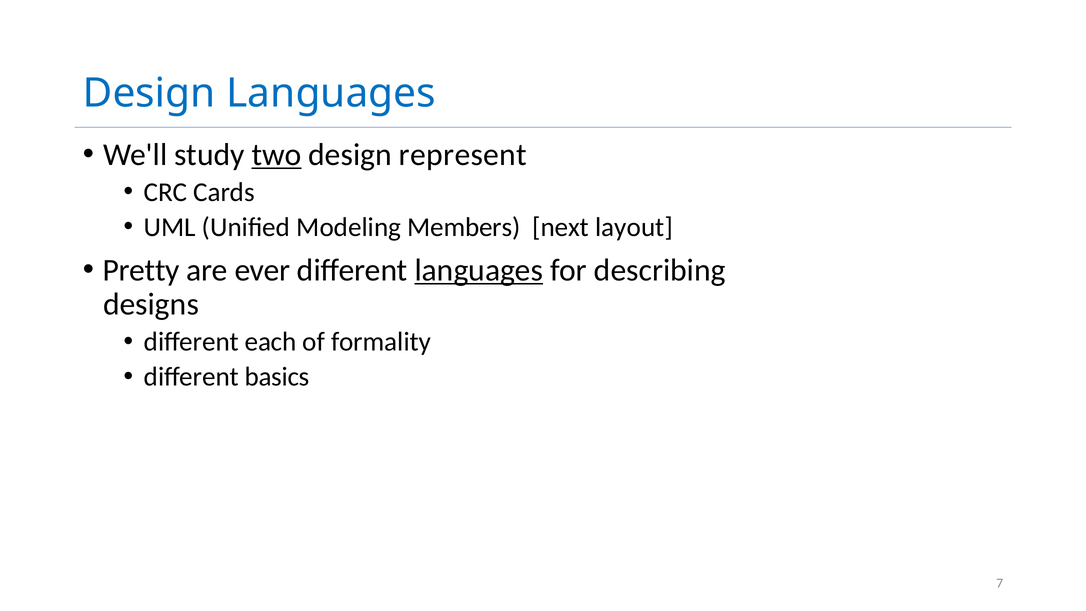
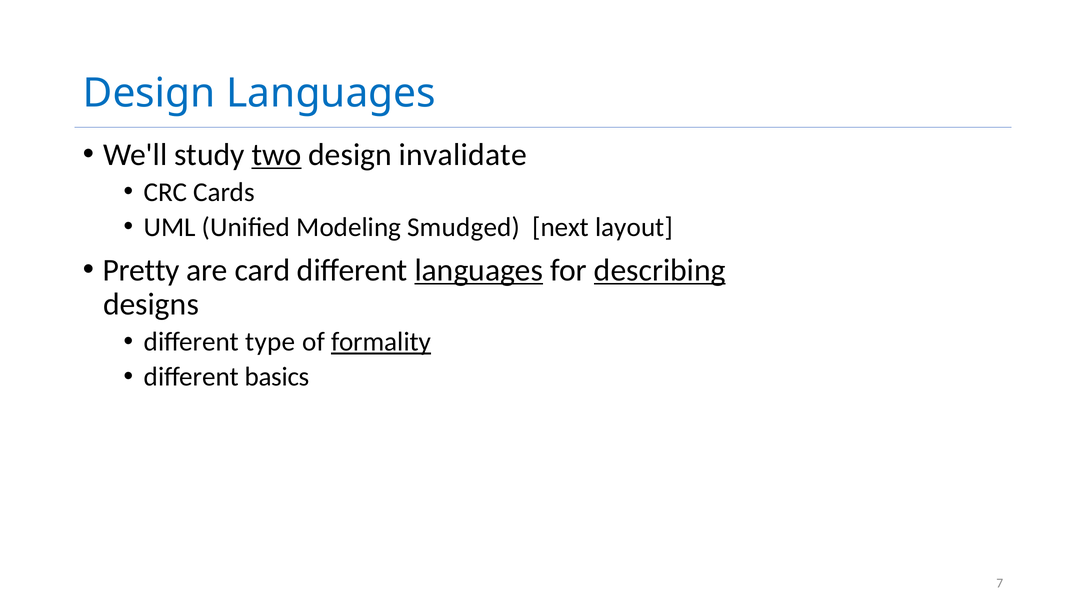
represent: represent -> invalidate
Members: Members -> Smudged
ever: ever -> card
describing underline: none -> present
each: each -> type
formality underline: none -> present
